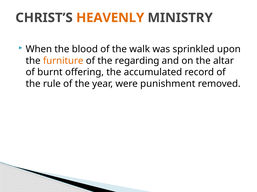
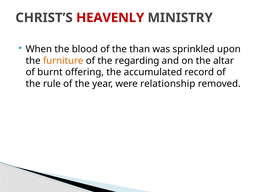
HEAVENLY colour: orange -> red
walk: walk -> than
punishment: punishment -> relationship
